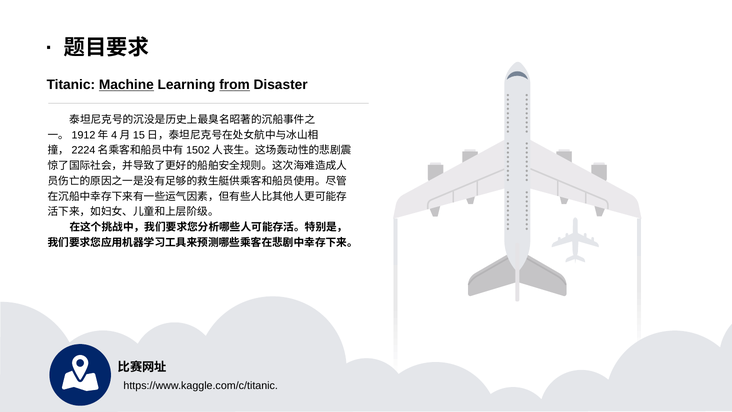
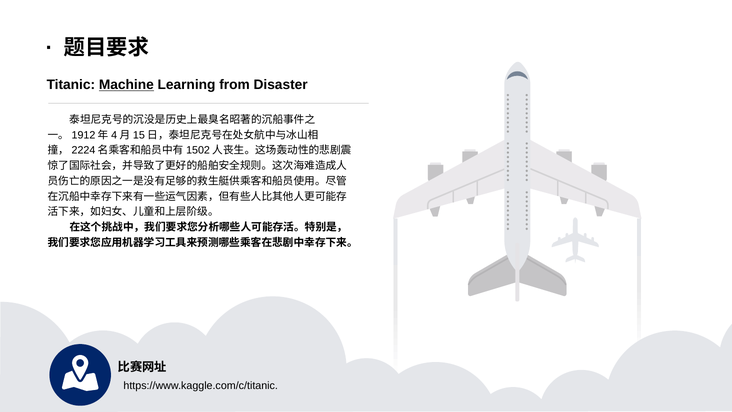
from underline: present -> none
